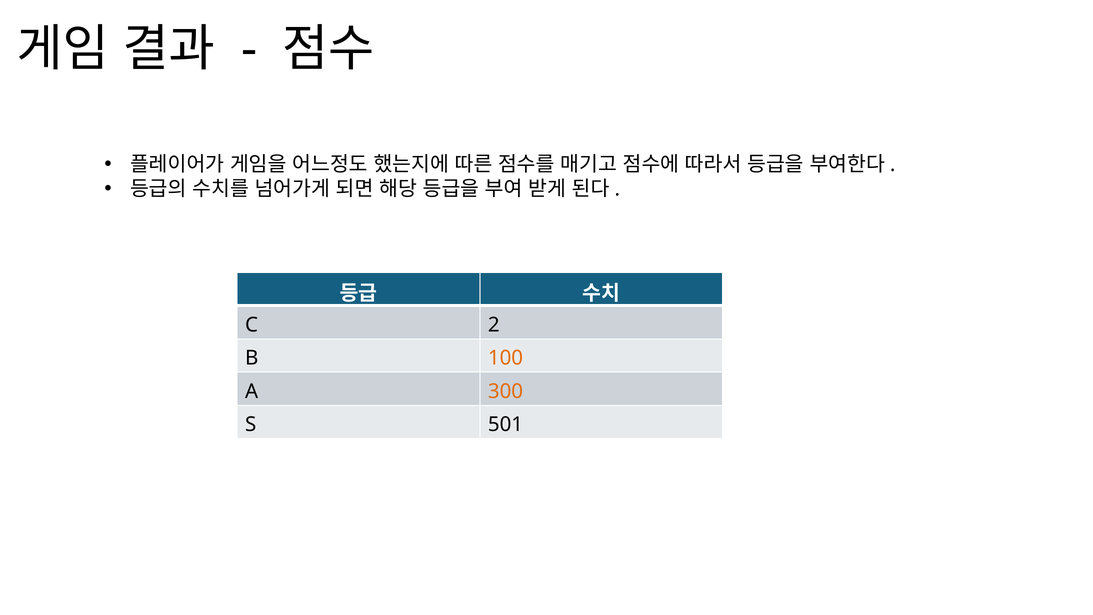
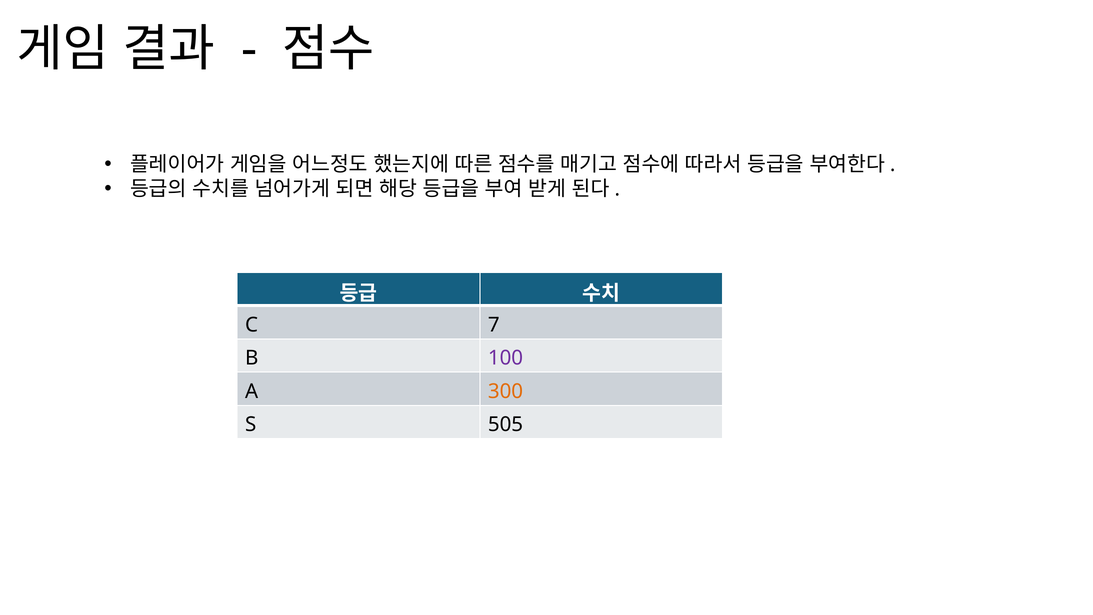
2: 2 -> 7
100 colour: orange -> purple
501: 501 -> 505
